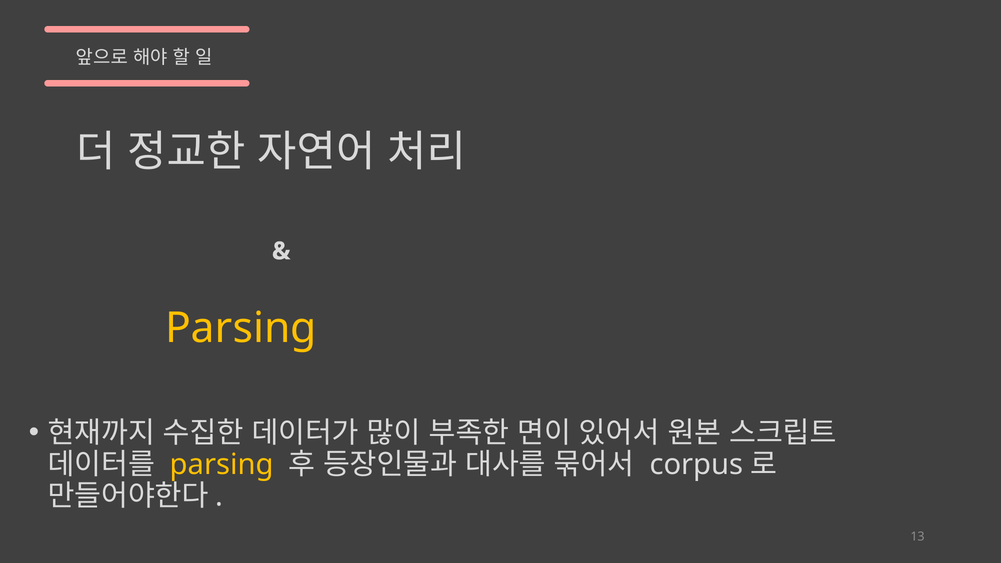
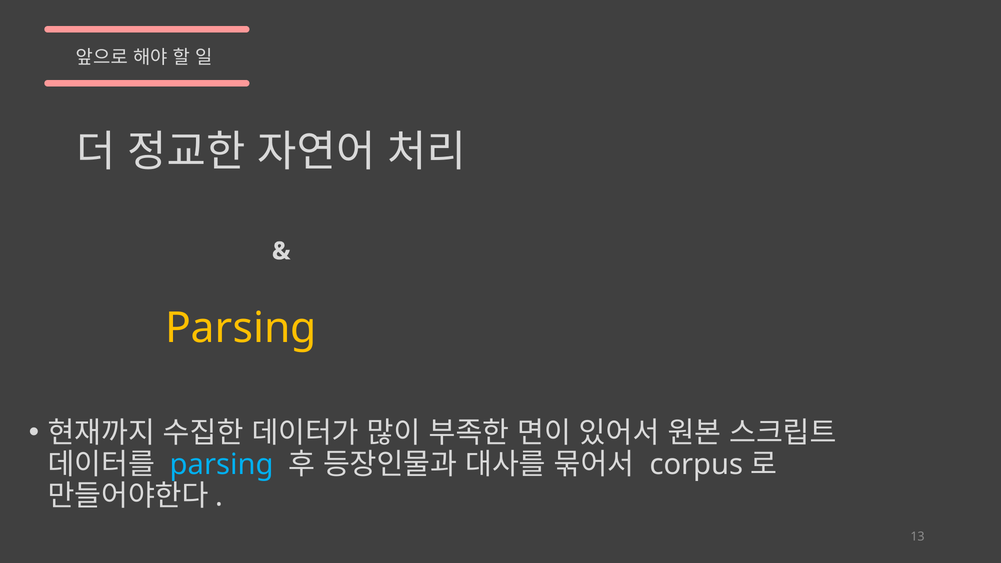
parsing at (222, 464) colour: yellow -> light blue
